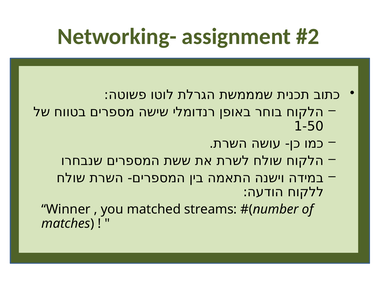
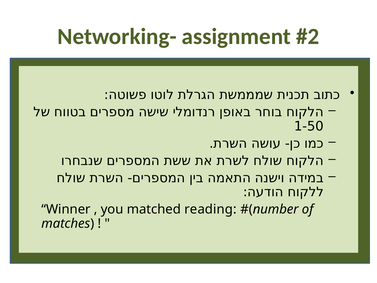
streams: streams -> reading
